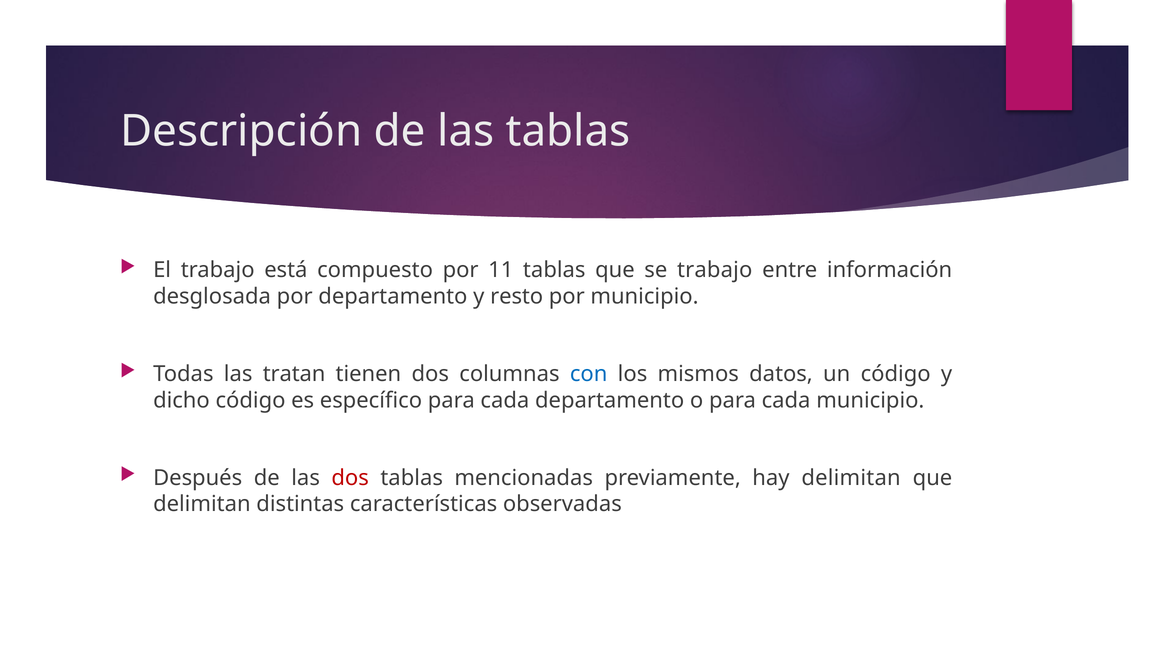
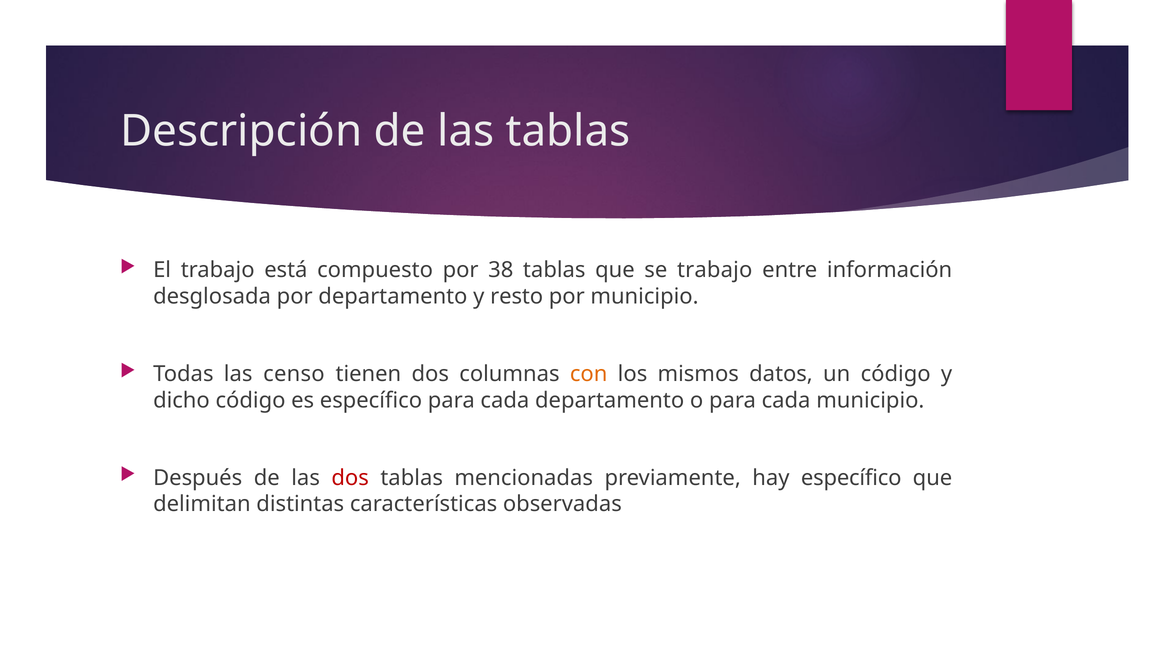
11: 11 -> 38
tratan: tratan -> censo
con colour: blue -> orange
hay delimitan: delimitan -> específico
